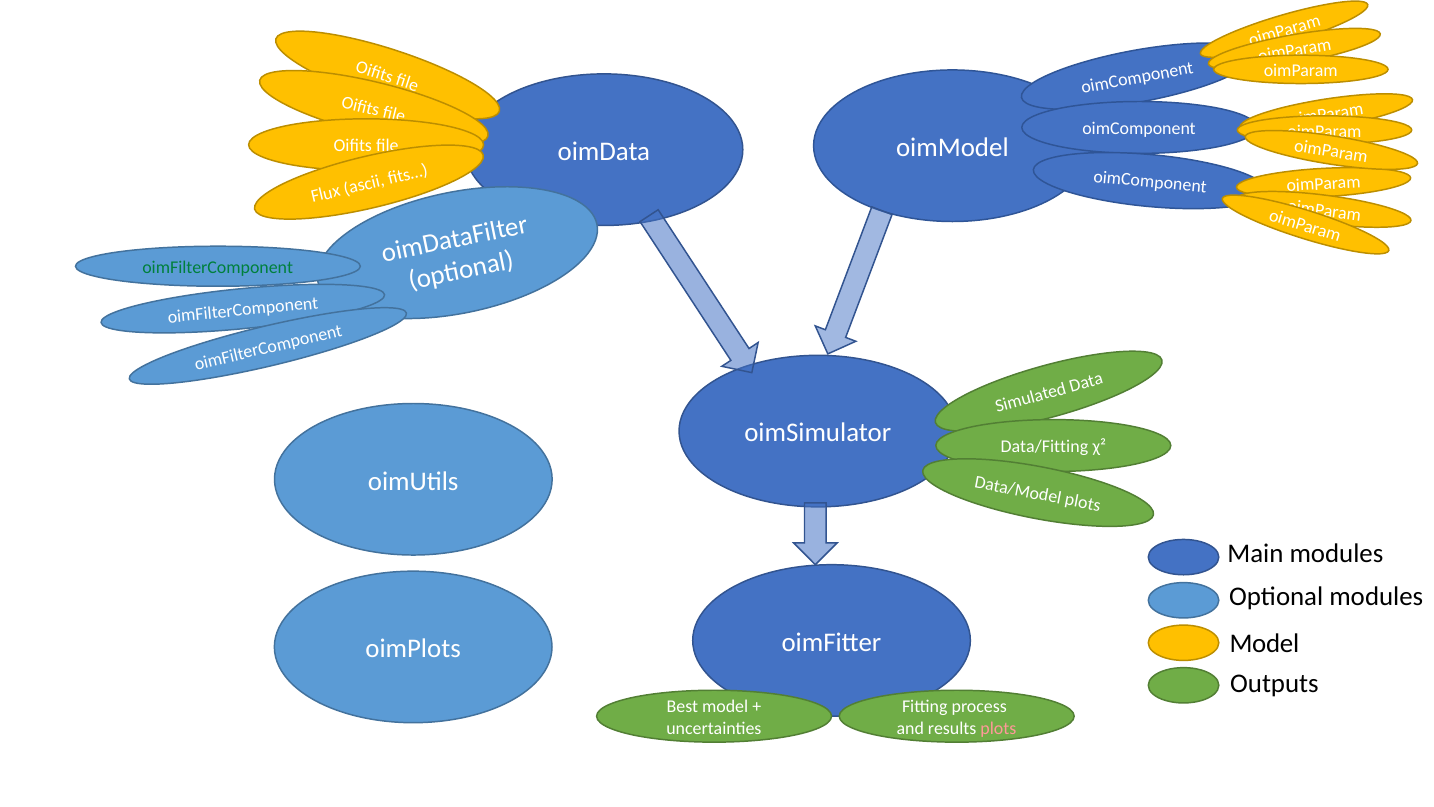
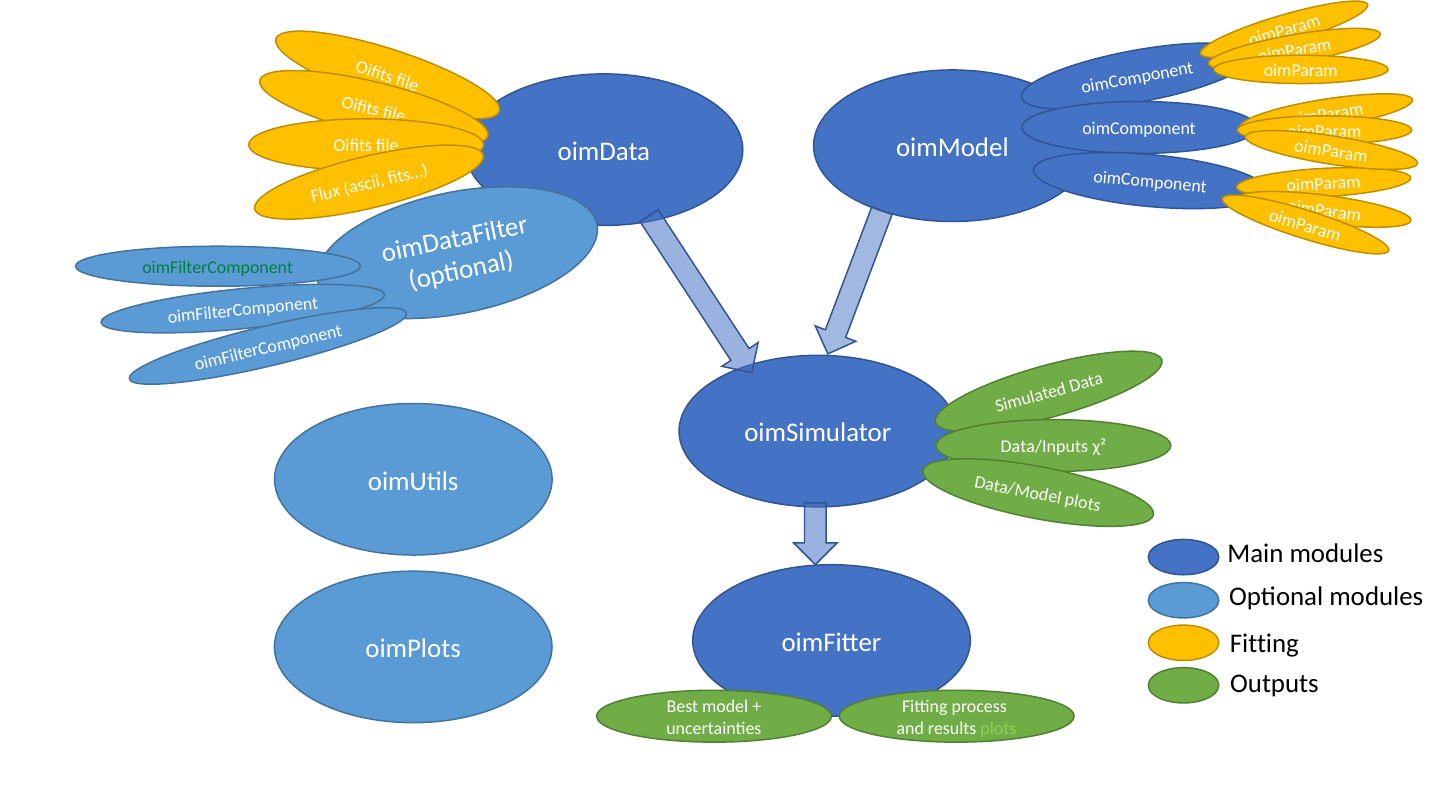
Data/Fitting: Data/Fitting -> Data/Inputs
Model at (1264, 643): Model -> Fitting
plots at (998, 728) colour: pink -> light green
